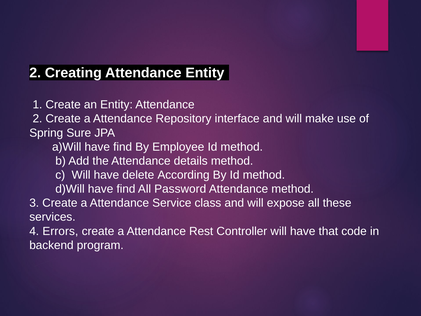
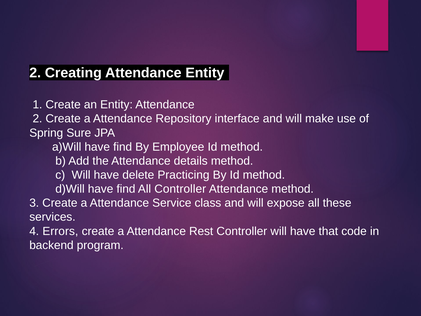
According: According -> Practicing
All Password: Password -> Controller
